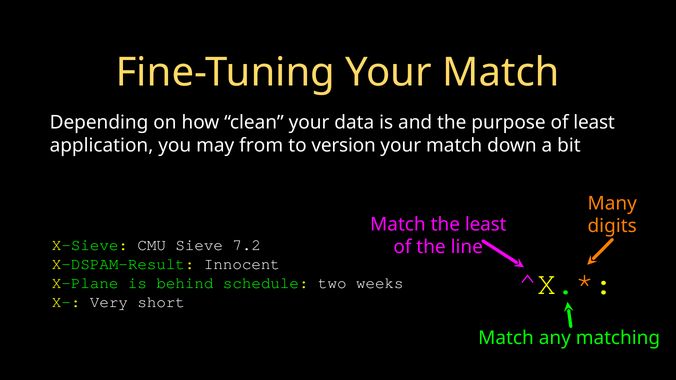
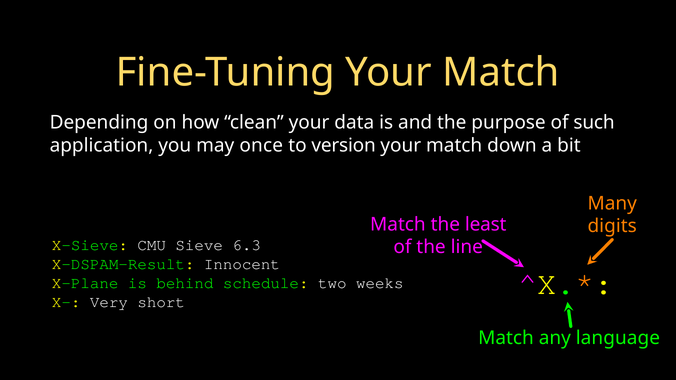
of least: least -> such
from: from -> once
7.2: 7.2 -> 6.3
matching: matching -> language
